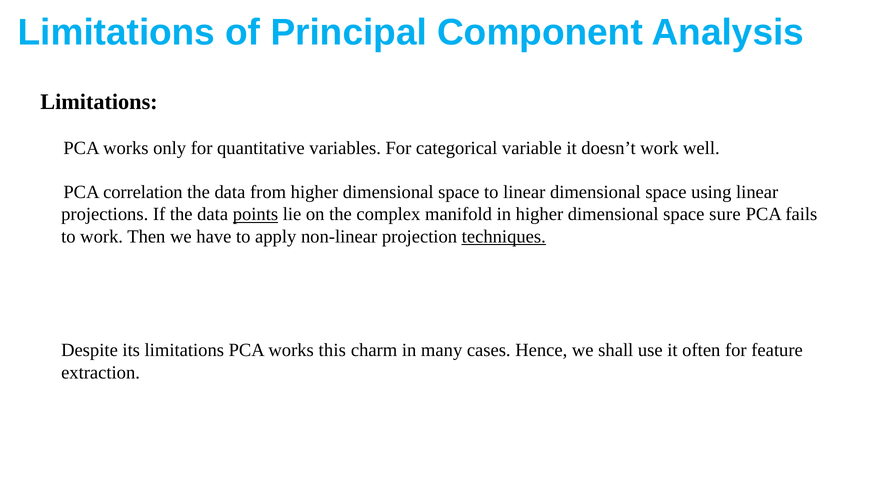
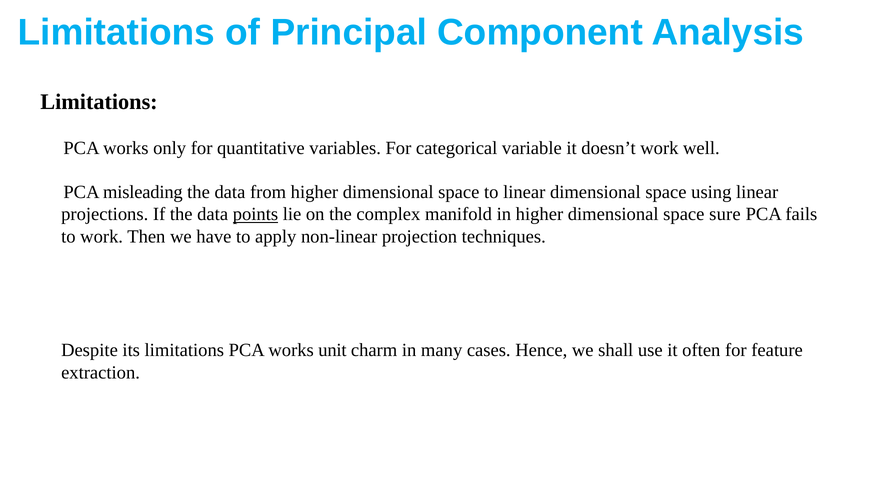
correlation: correlation -> misleading
techniques underline: present -> none
this: this -> unit
